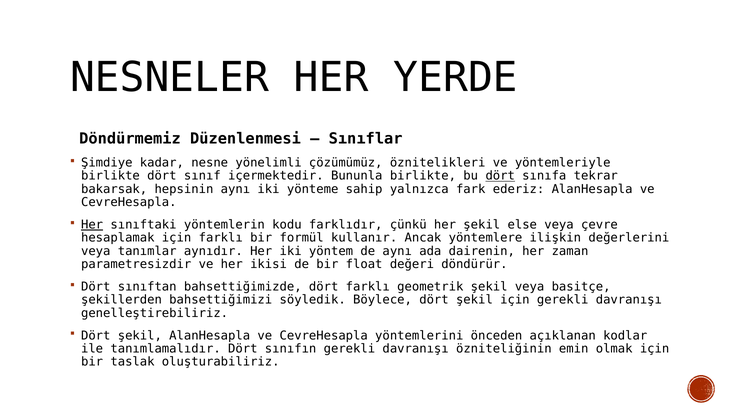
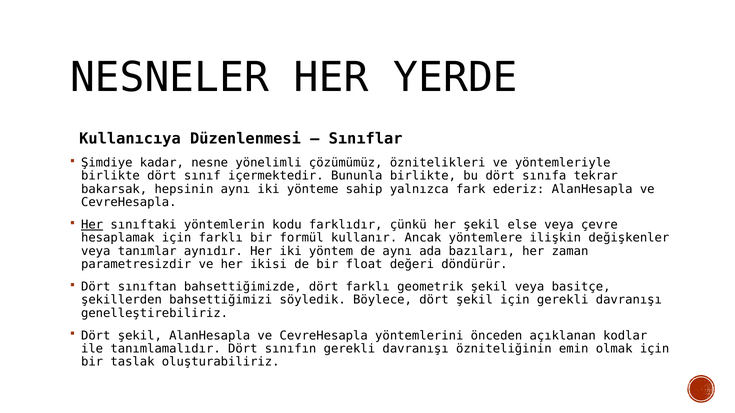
Döndürmemiz: Döndürmemiz -> Kullanıcıya
dört at (500, 176) underline: present -> none
değerlerini: değerlerini -> değişkenler
dairenin: dairenin -> bazıları
